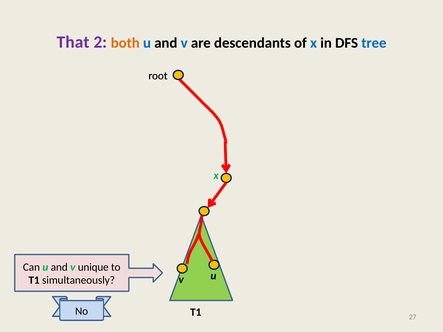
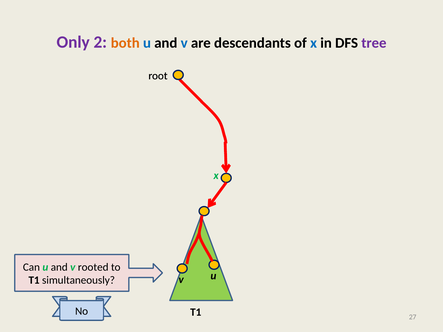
That: That -> Only
tree colour: blue -> purple
unique: unique -> rooted
